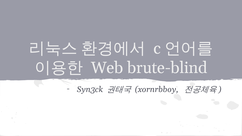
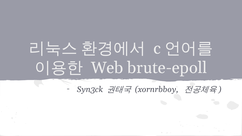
brute-blind: brute-blind -> brute-epoll
